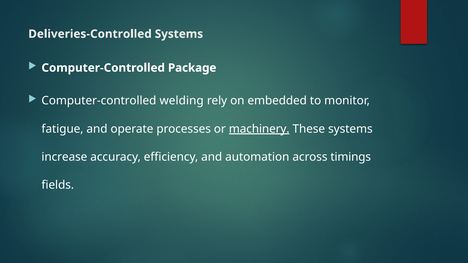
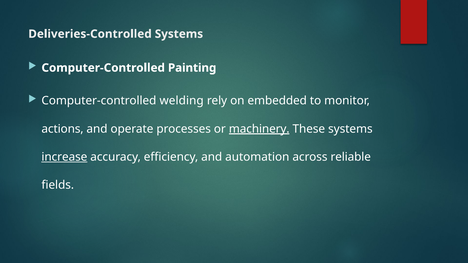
Package: Package -> Painting
fatigue: fatigue -> actions
increase underline: none -> present
timings: timings -> reliable
